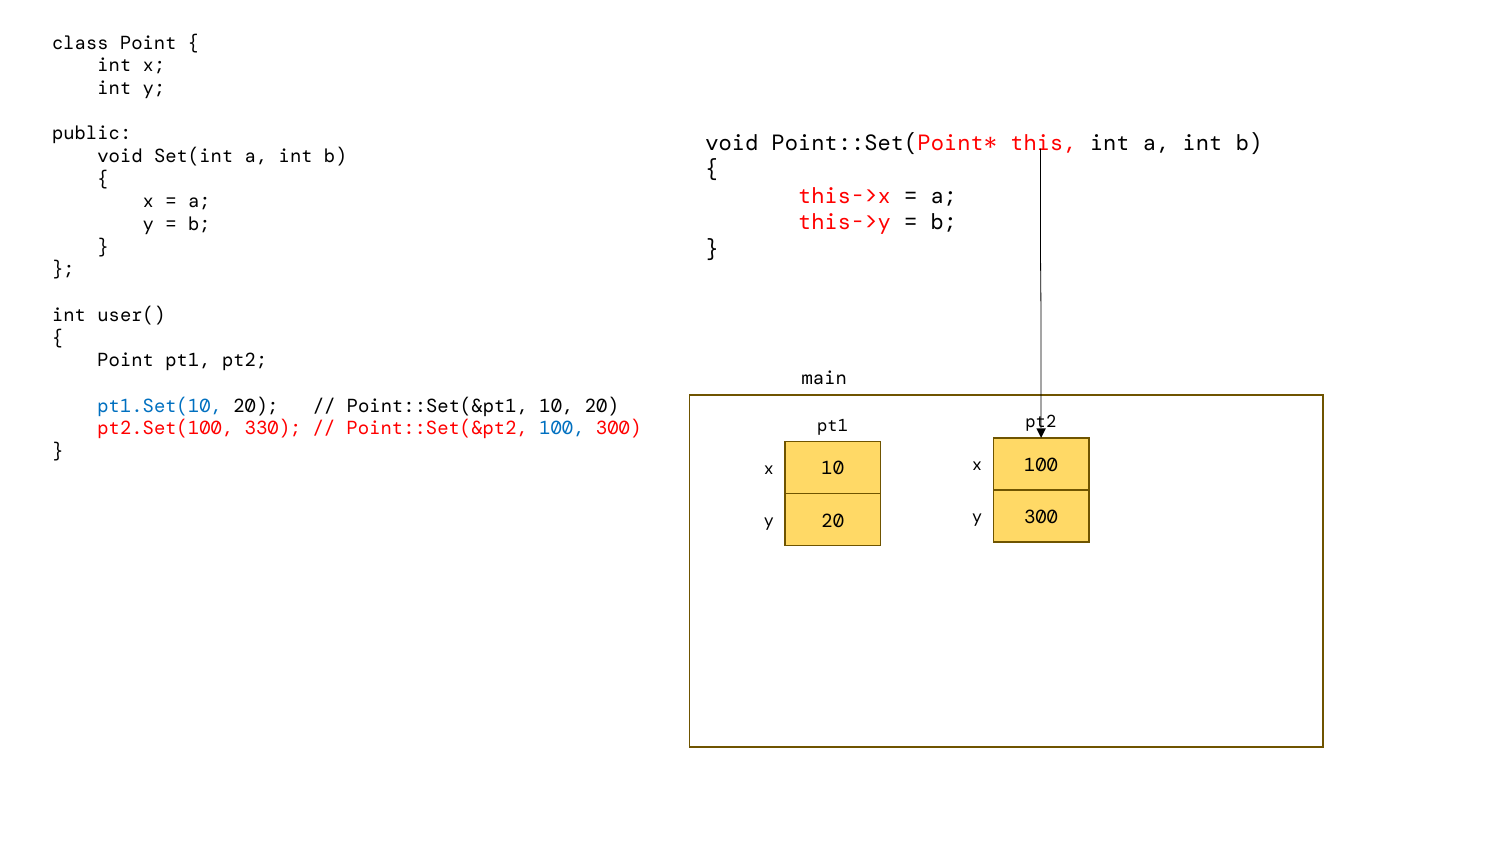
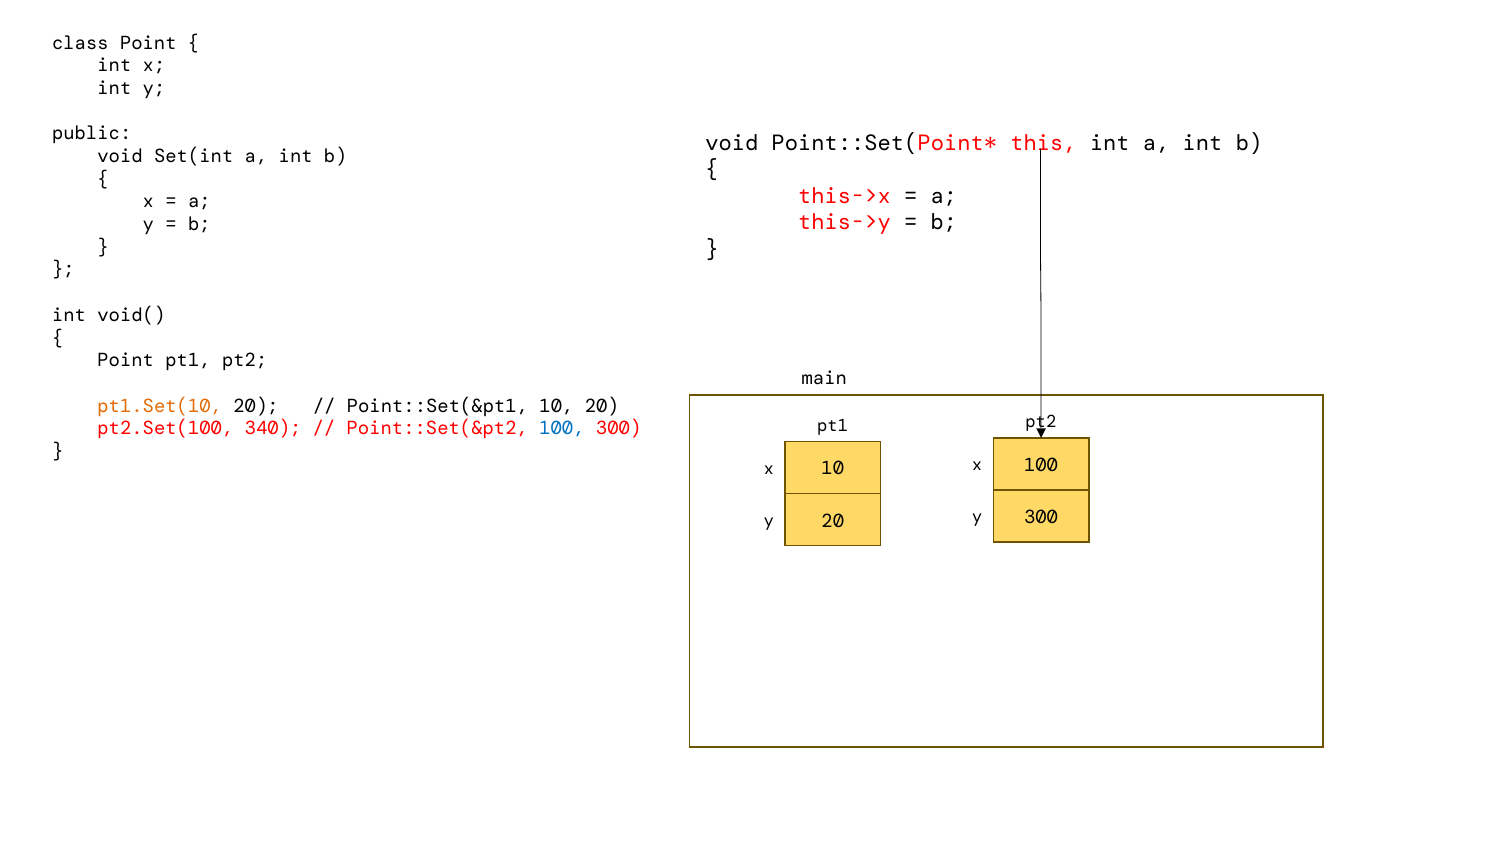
user(: user( -> void(
pt1.Set(10 colour: blue -> orange
330: 330 -> 340
